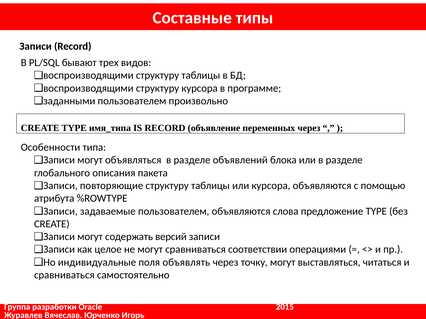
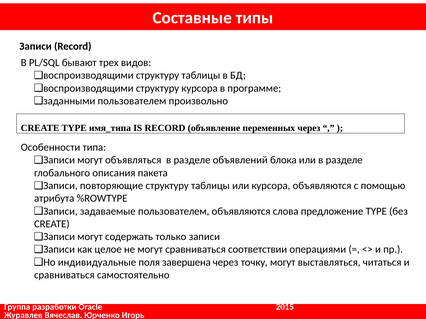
версий: версий -> только
объявлять: объявлять -> завершена
